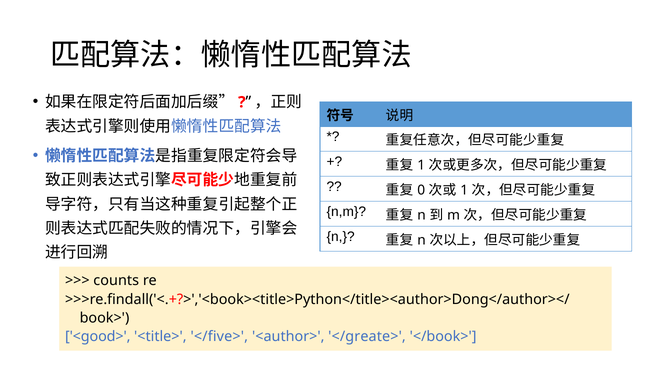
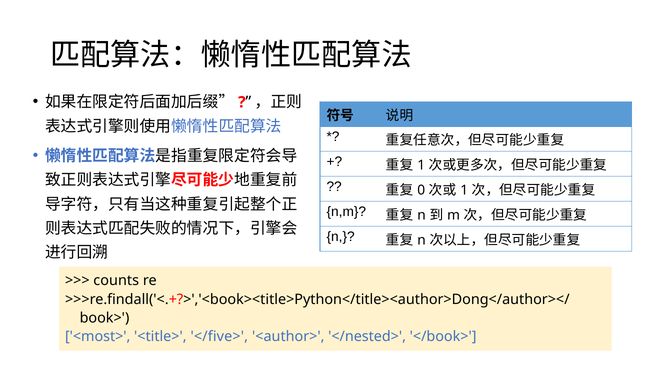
<good>: <good> -> <most>
</greate>: </greate> -> </nested>
